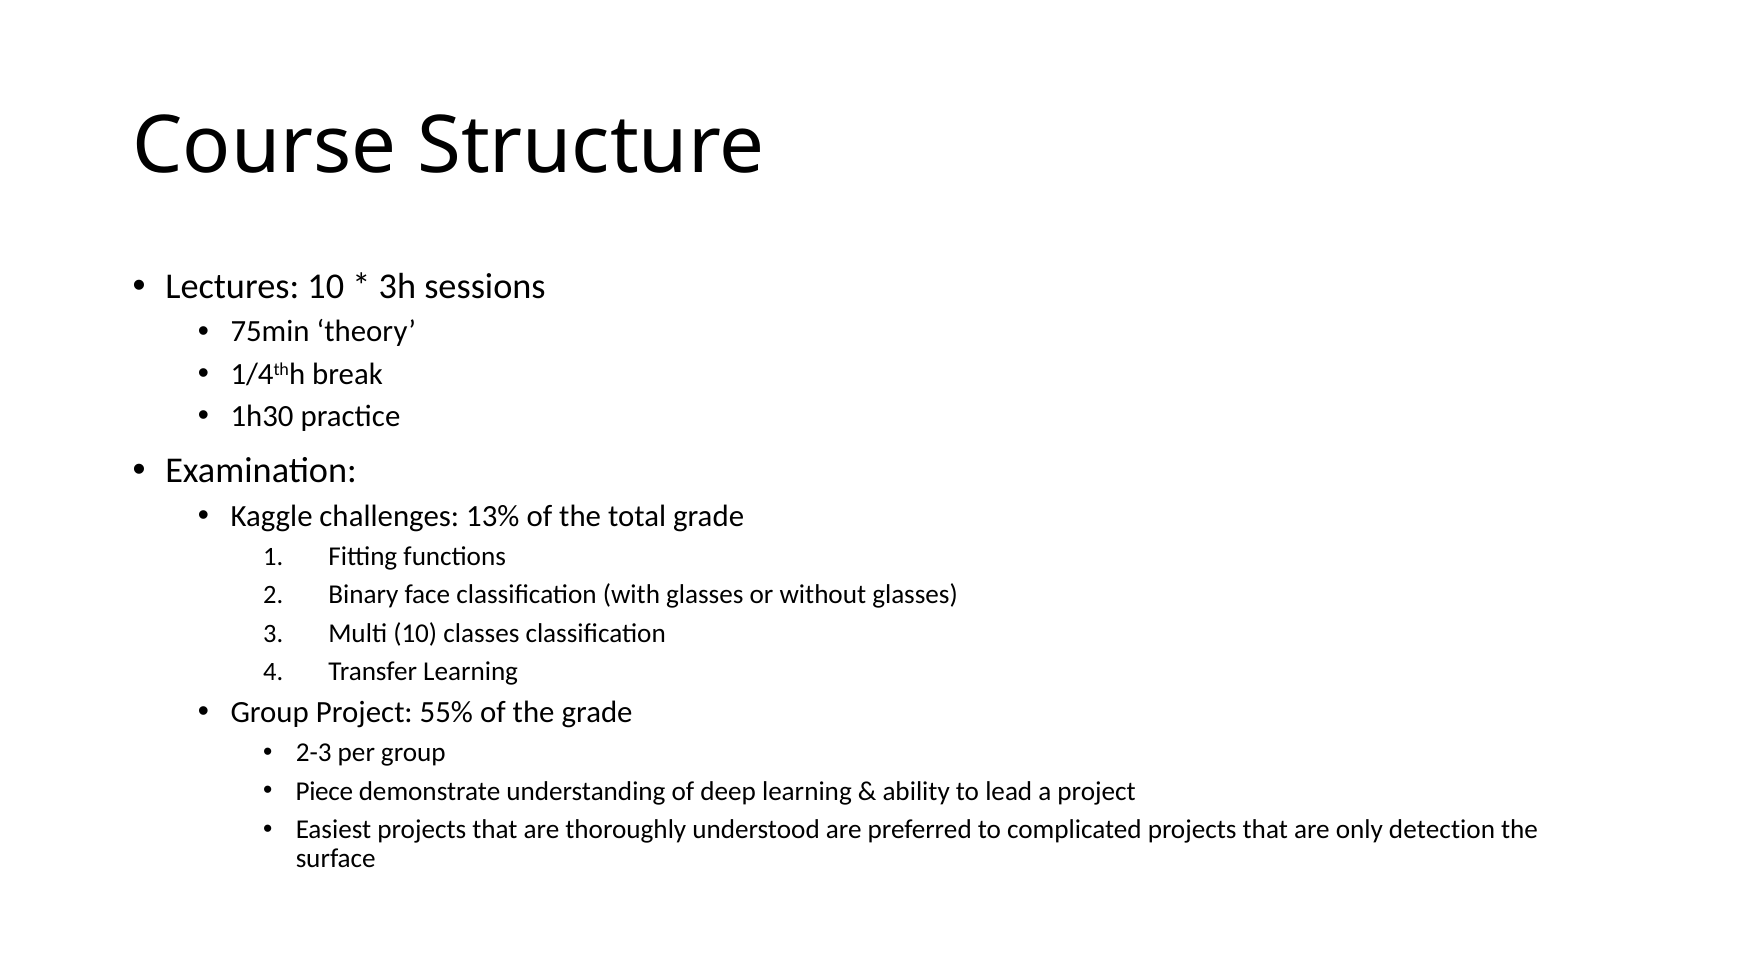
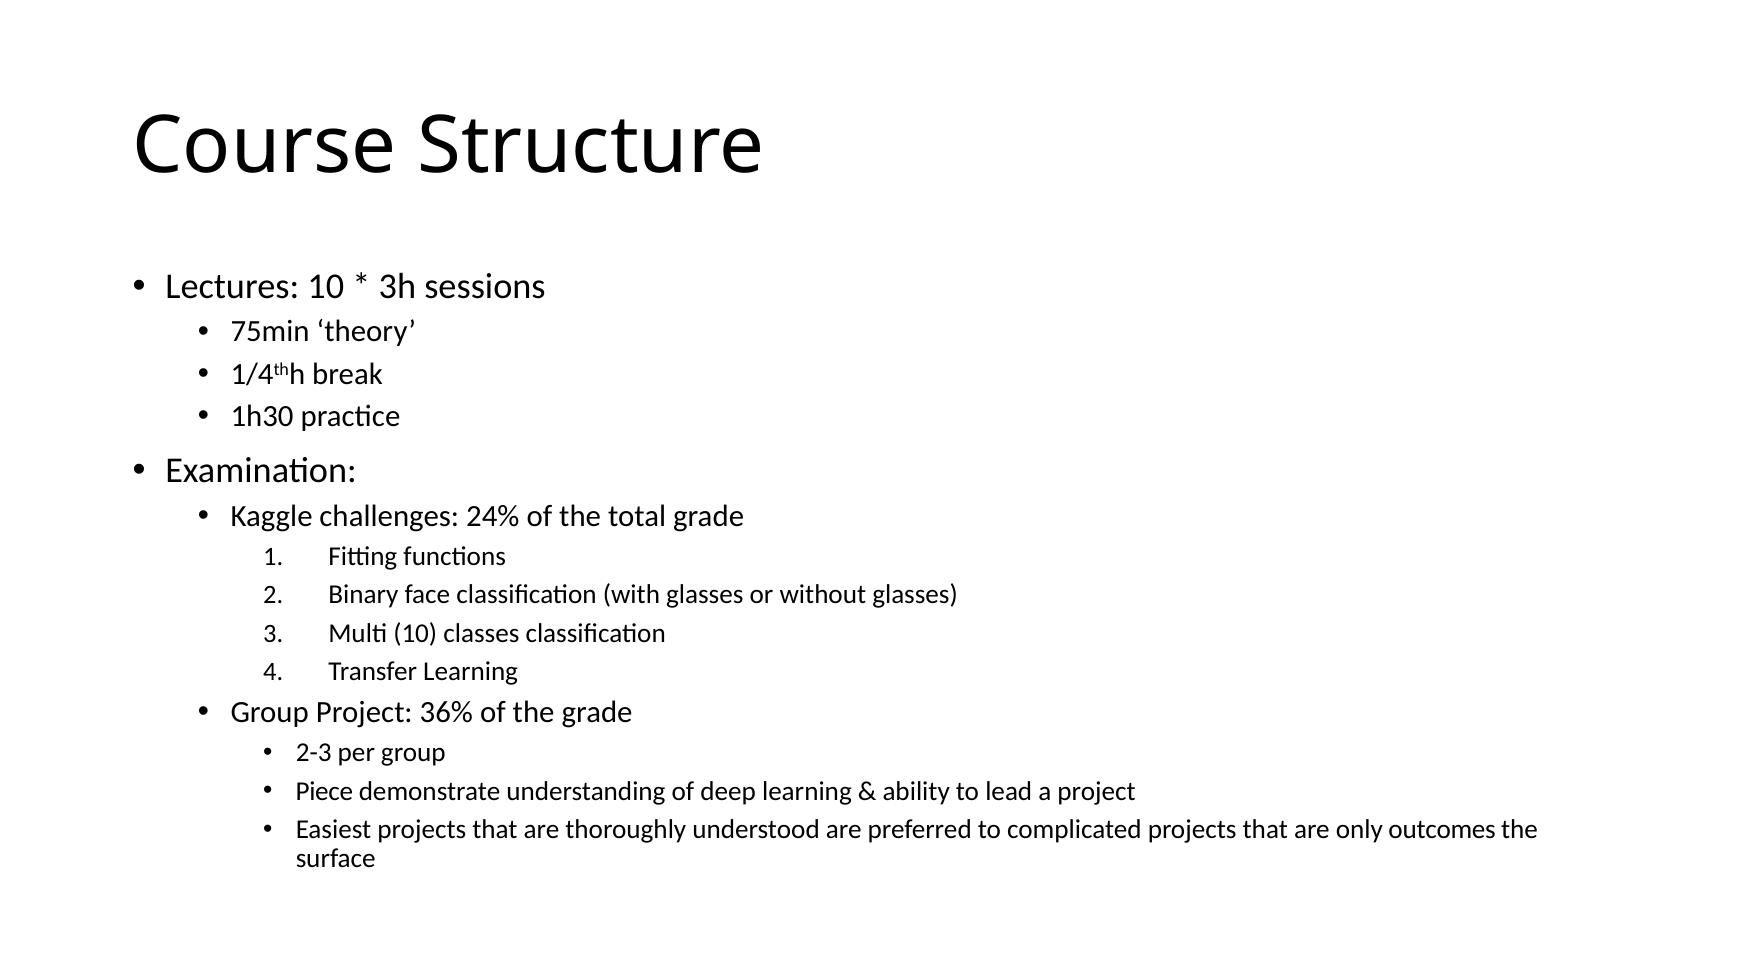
13%: 13% -> 24%
55%: 55% -> 36%
detection: detection -> outcomes
